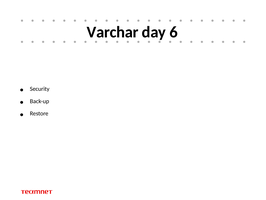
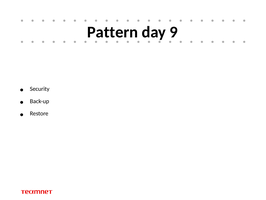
Varchar: Varchar -> Pattern
6: 6 -> 9
